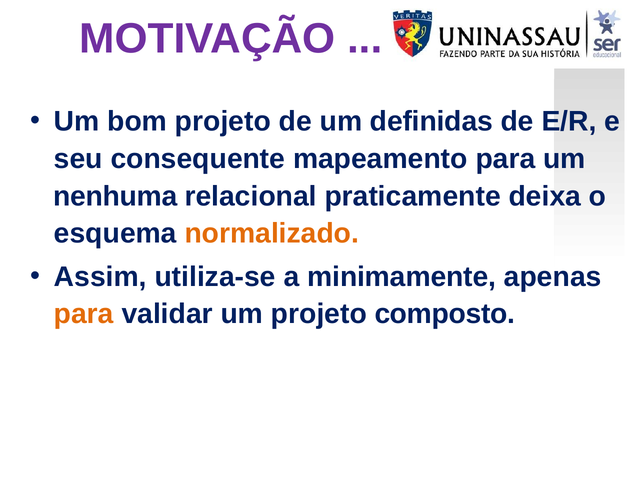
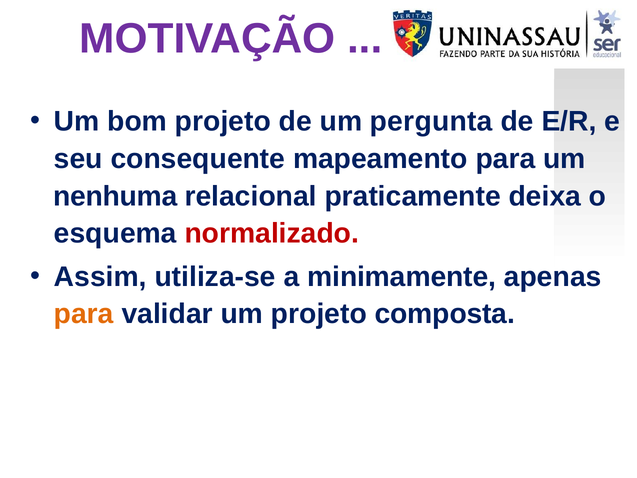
definidas: definidas -> pergunta
normalizado colour: orange -> red
composto: composto -> composta
